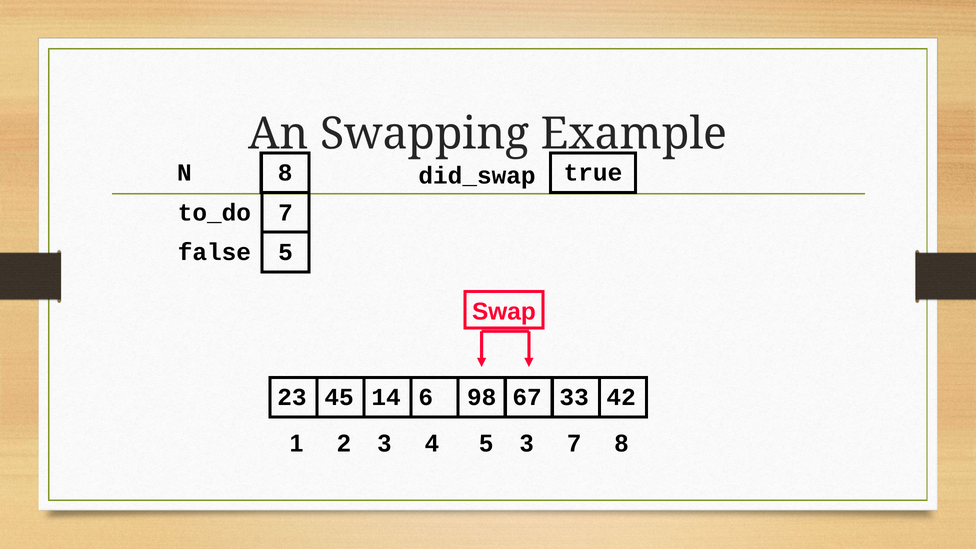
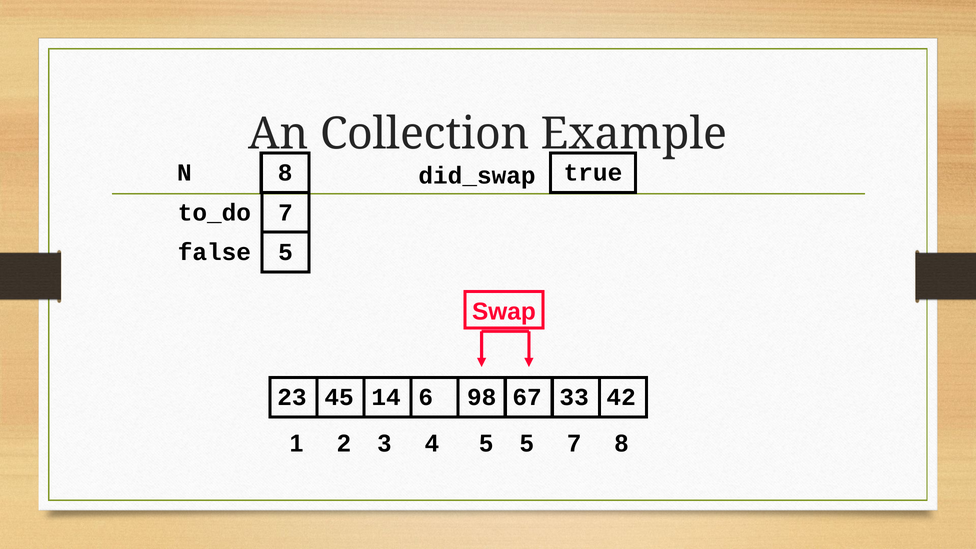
Swapping: Swapping -> Collection
5 3: 3 -> 5
